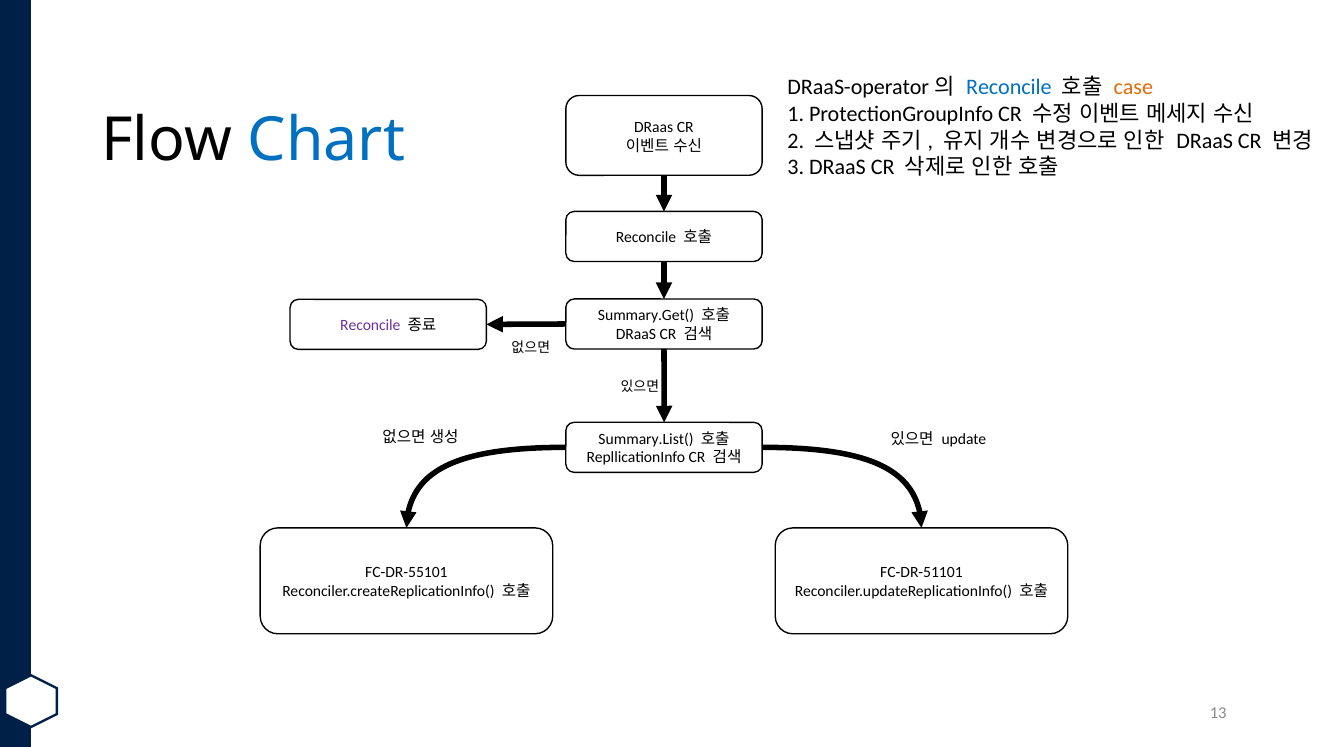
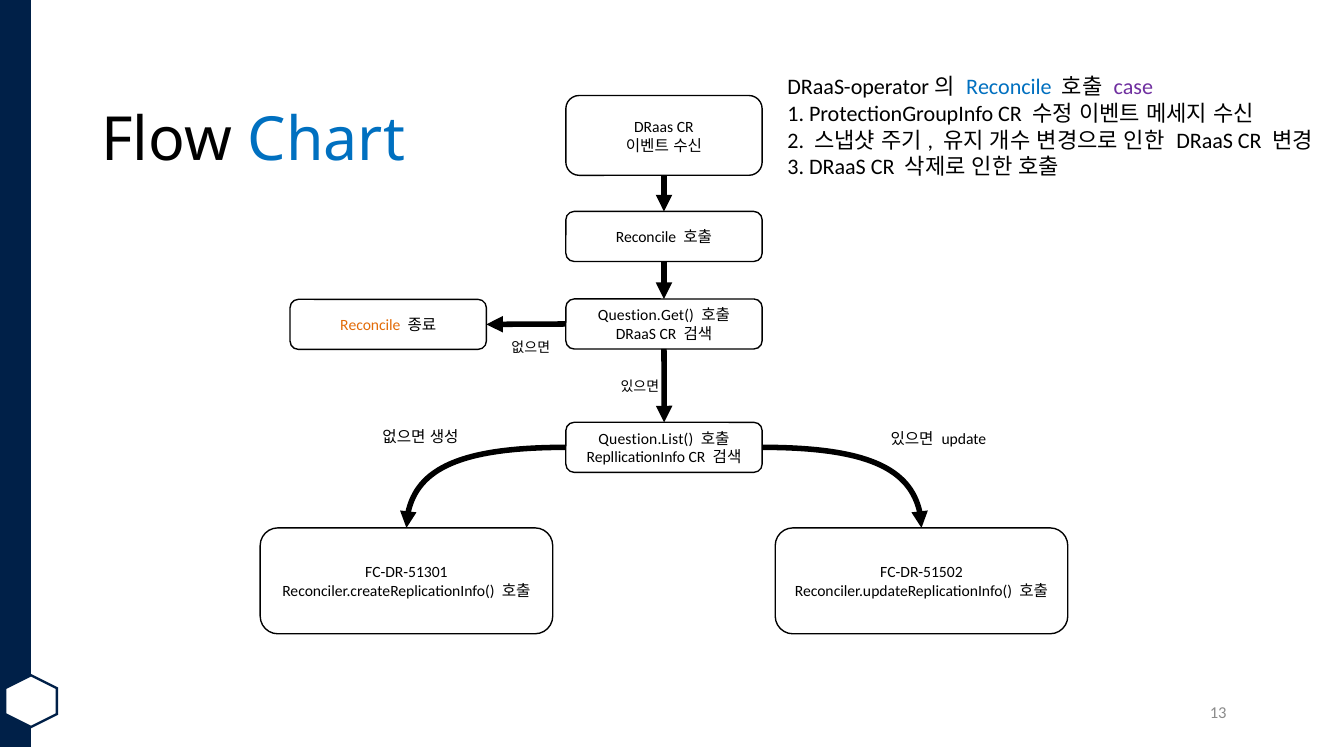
case colour: orange -> purple
Summary.Get(: Summary.Get( -> Question.Get(
Reconcile at (370, 325) colour: purple -> orange
Summary.List(: Summary.List( -> Question.List(
FC-DR-55101: FC-DR-55101 -> FC-DR-51301
FC-DR-51101: FC-DR-51101 -> FC-DR-51502
